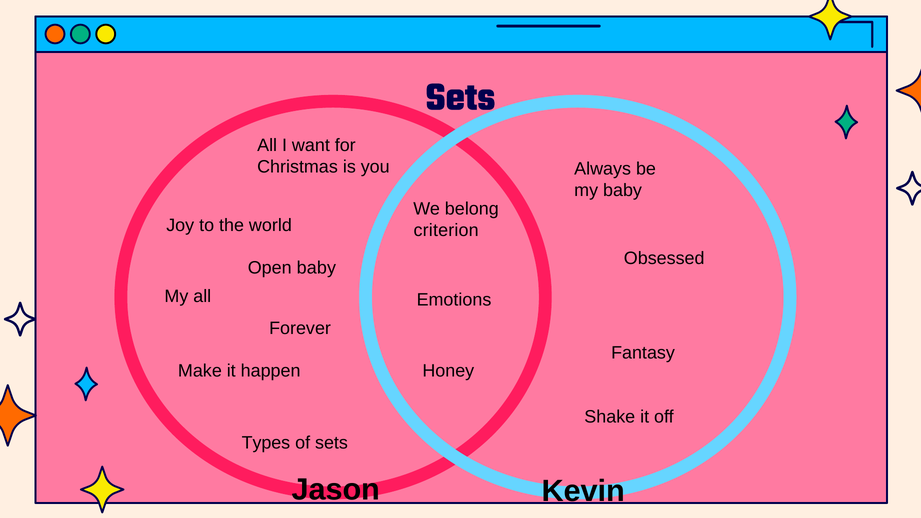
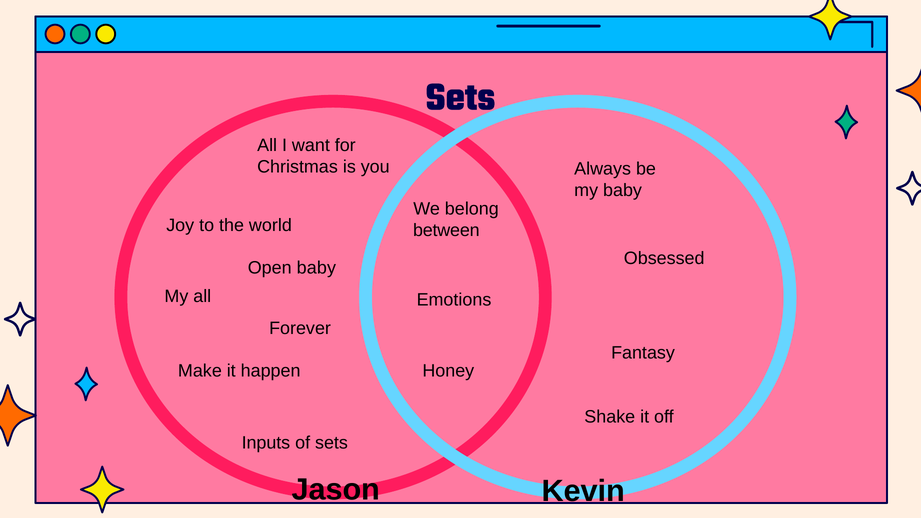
criterion: criterion -> between
Types: Types -> Inputs
